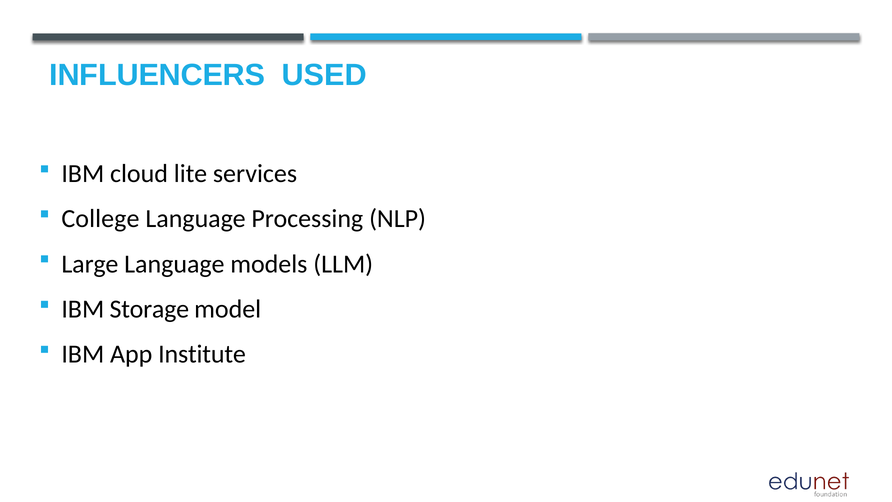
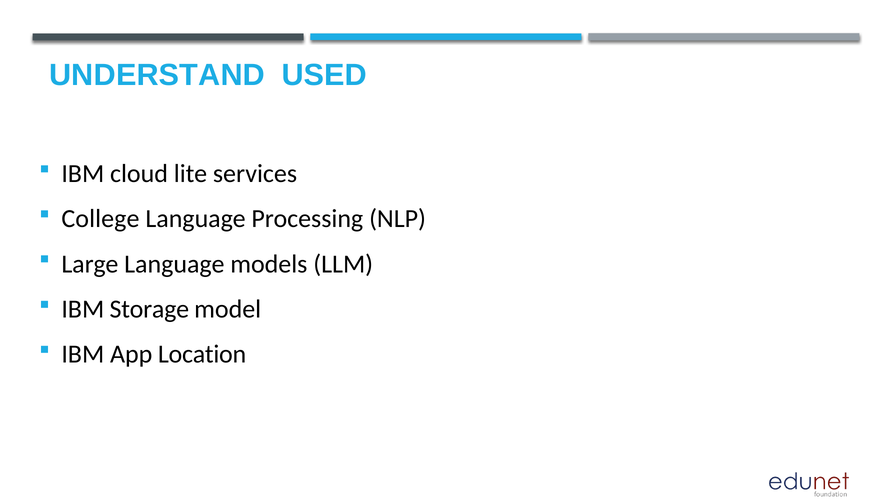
INFLUENCERS: INFLUENCERS -> UNDERSTAND
Institute: Institute -> Location
